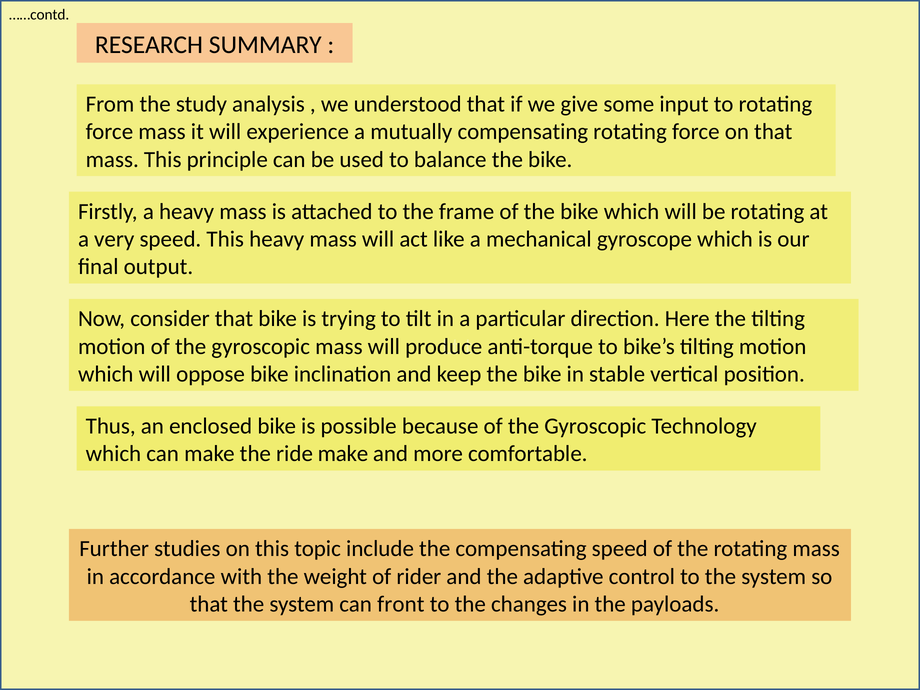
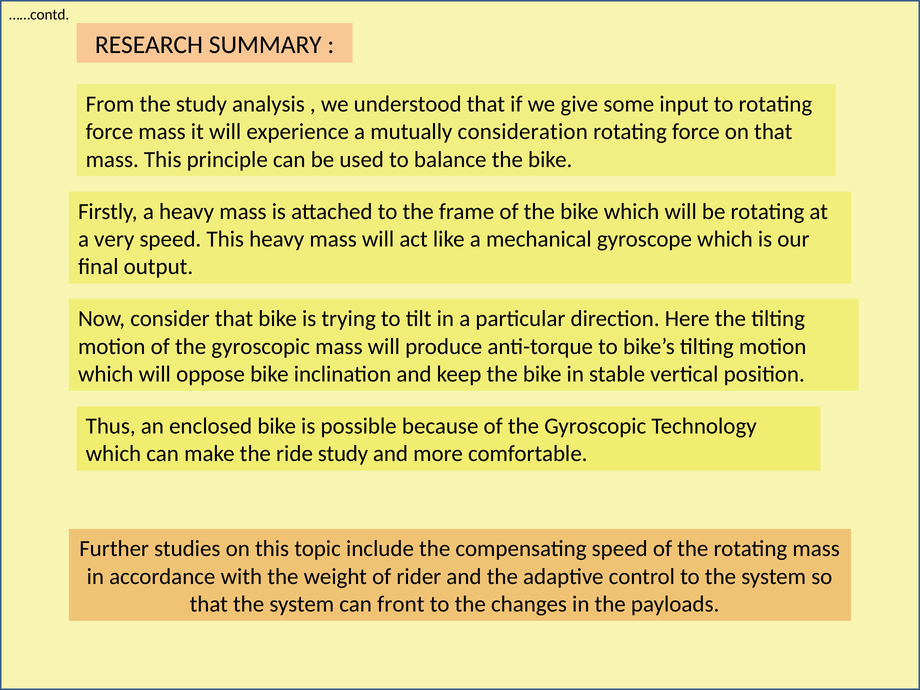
mutually compensating: compensating -> consideration
ride make: make -> study
